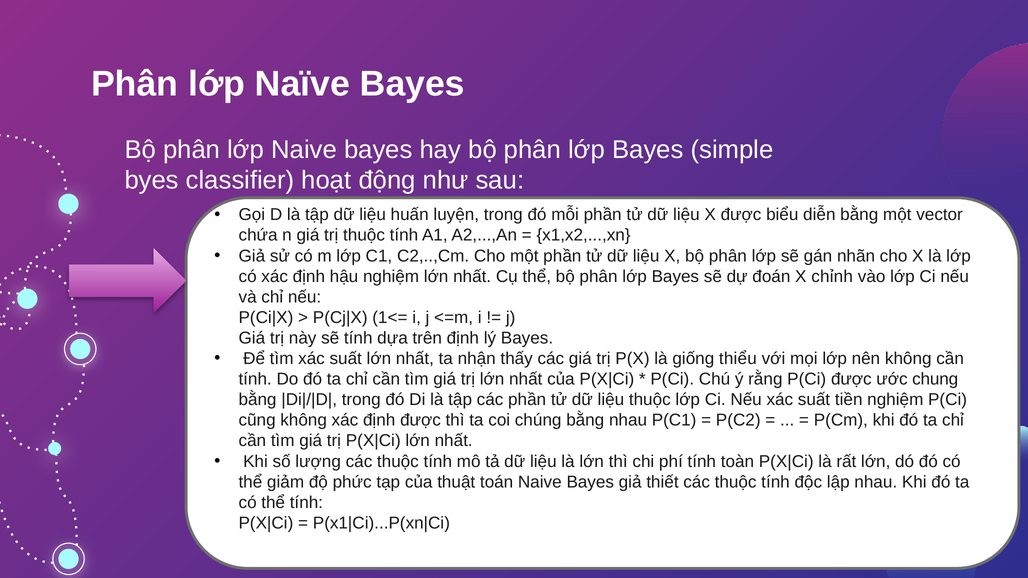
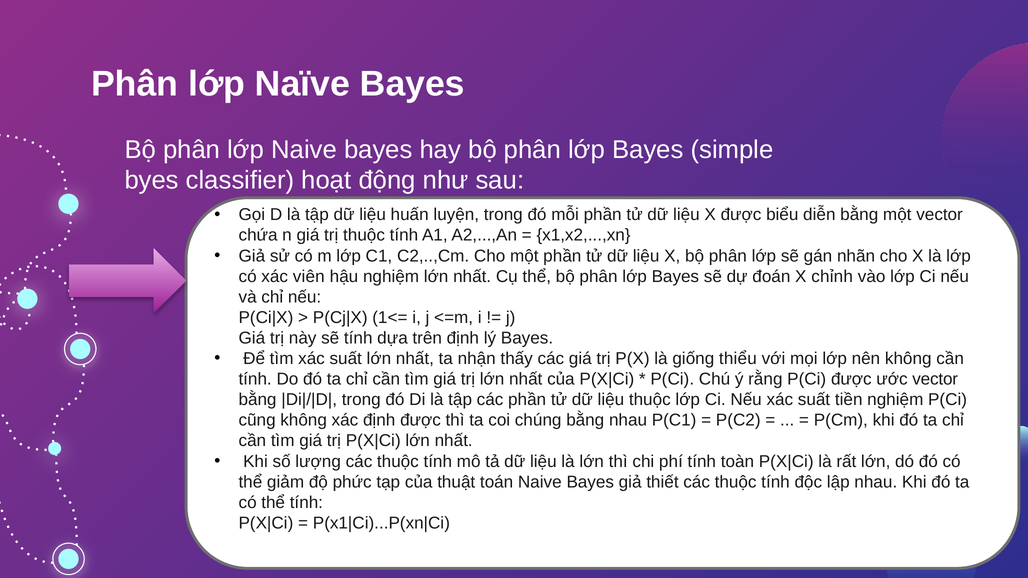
có xác định: định -> viên
ước chung: chung -> vector
